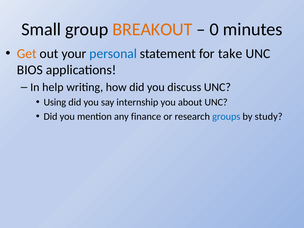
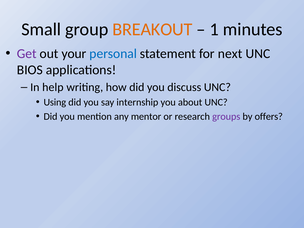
0: 0 -> 1
Get colour: orange -> purple
take: take -> next
finance: finance -> mentor
groups colour: blue -> purple
study: study -> offers
